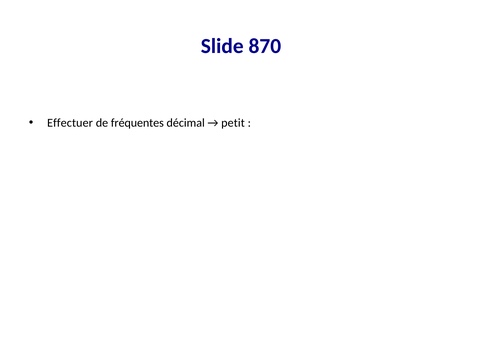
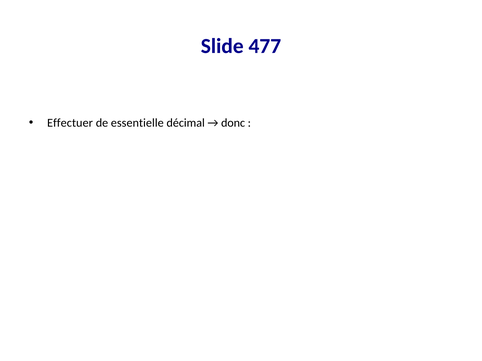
870: 870 -> 477
fréquentes: fréquentes -> essentielle
petit: petit -> donc
